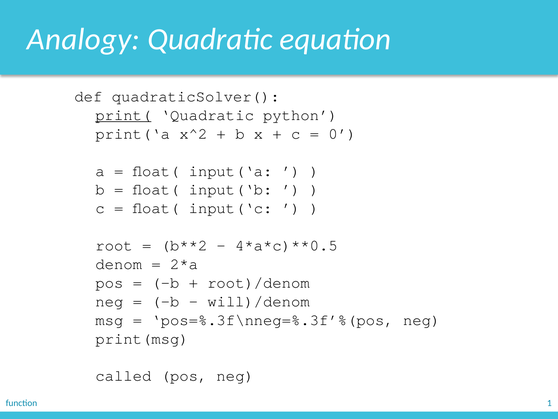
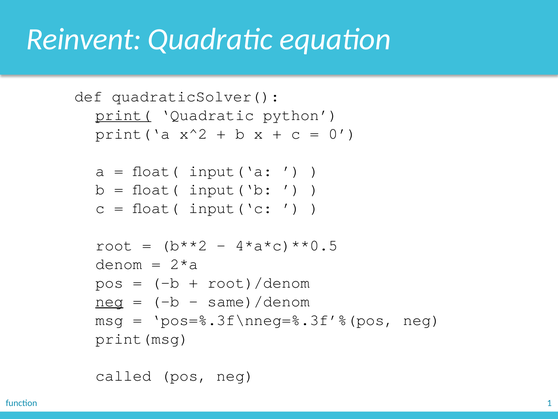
Analogy: Analogy -> Reinvent
neg at (109, 301) underline: none -> present
will)/denom: will)/denom -> same)/denom
